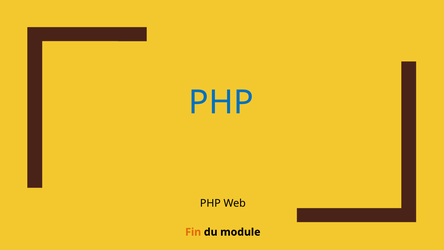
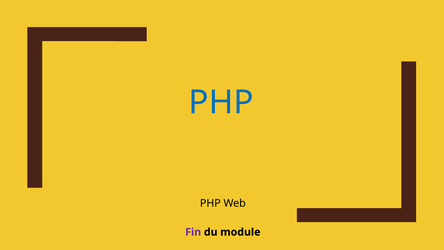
Fin colour: orange -> purple
